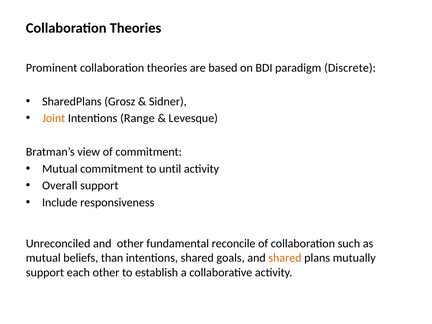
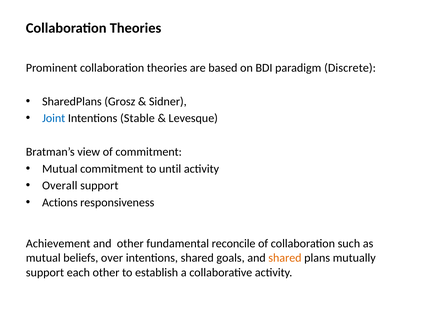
Joint colour: orange -> blue
Range: Range -> Stable
Include: Include -> Actions
Unreconciled: Unreconciled -> Achievement
than: than -> over
